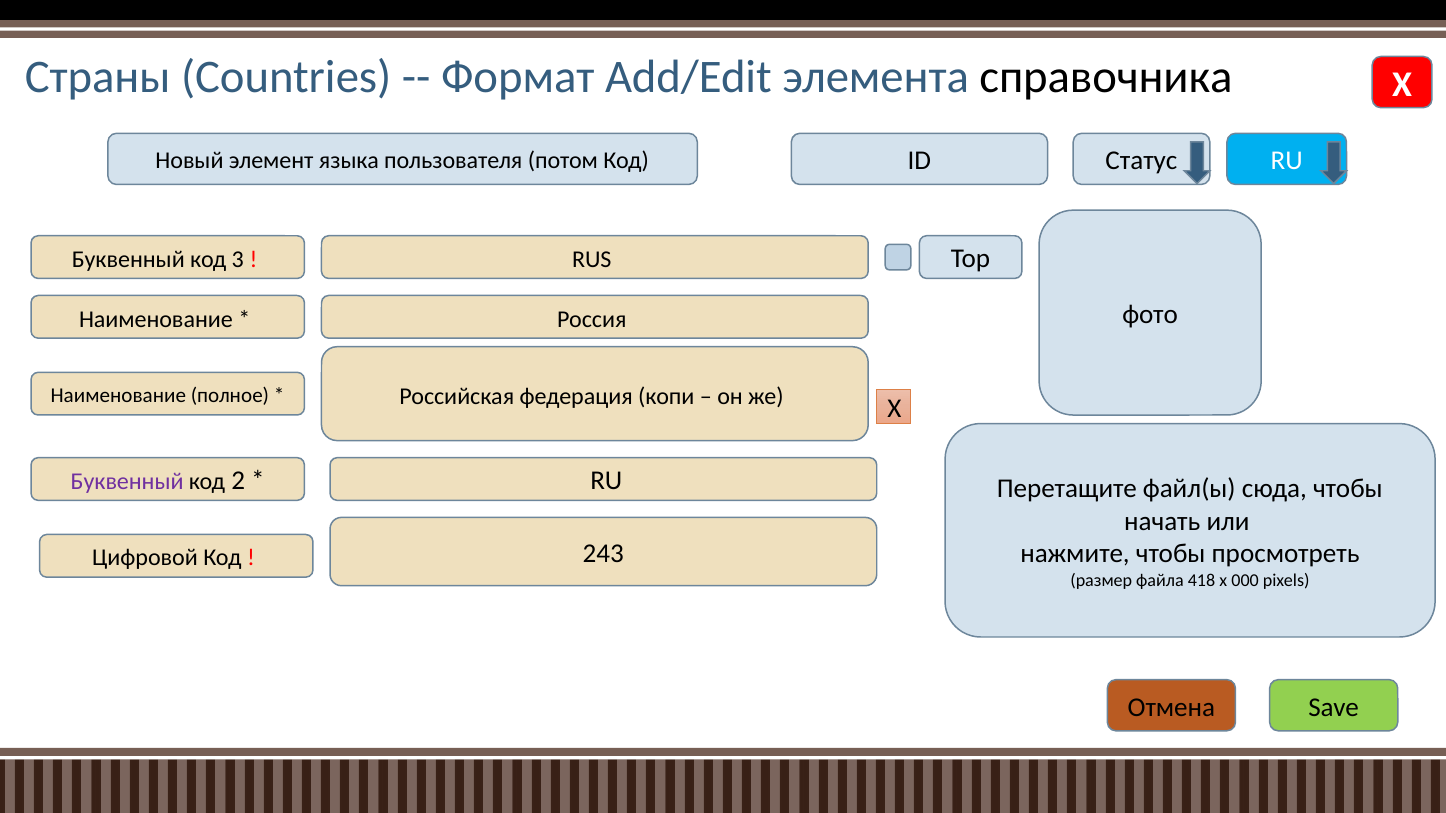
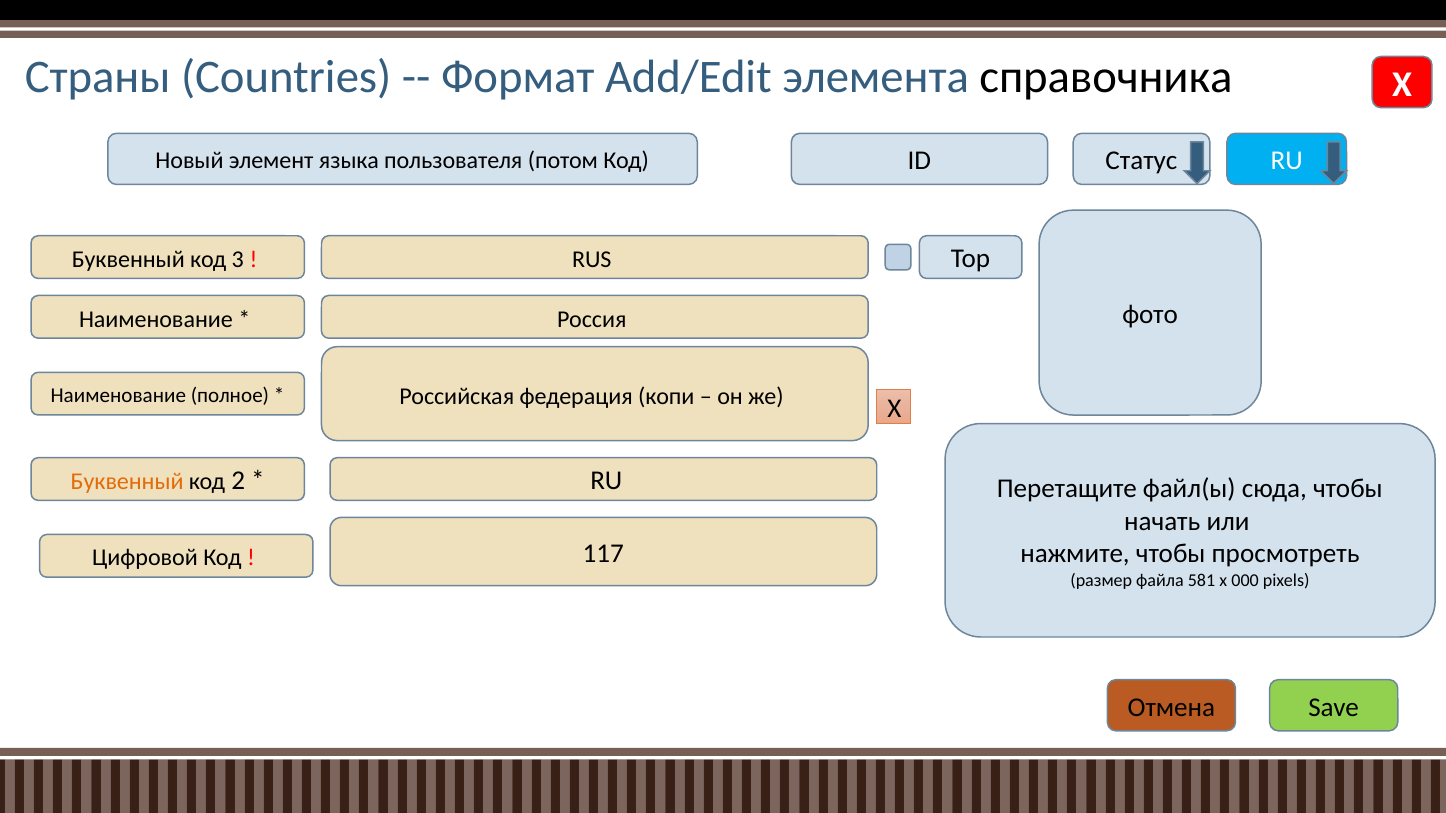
Буквенный at (127, 482) colour: purple -> orange
243: 243 -> 117
418: 418 -> 581
